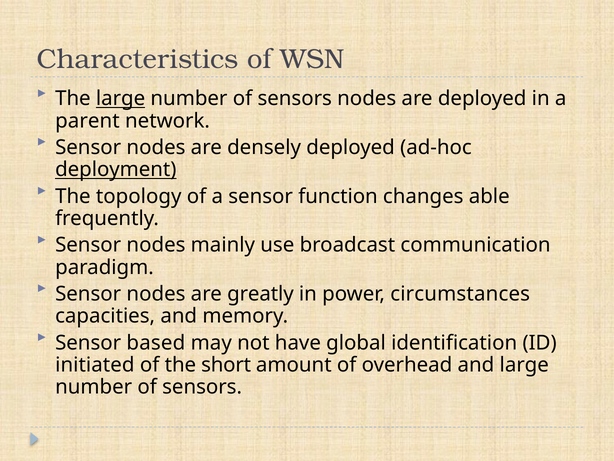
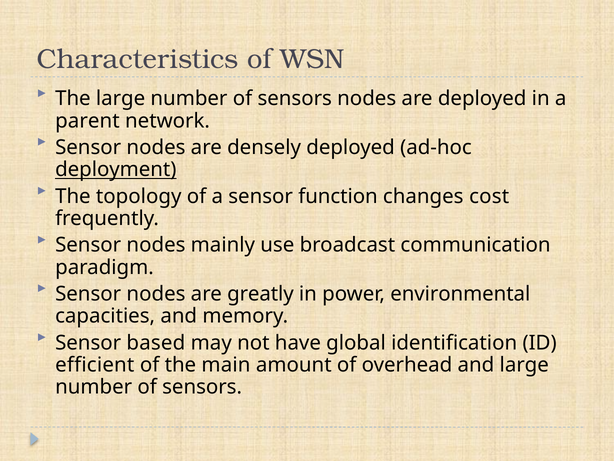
large at (121, 99) underline: present -> none
able: able -> cost
circumstances: circumstances -> environmental
initiated: initiated -> efficient
short: short -> main
